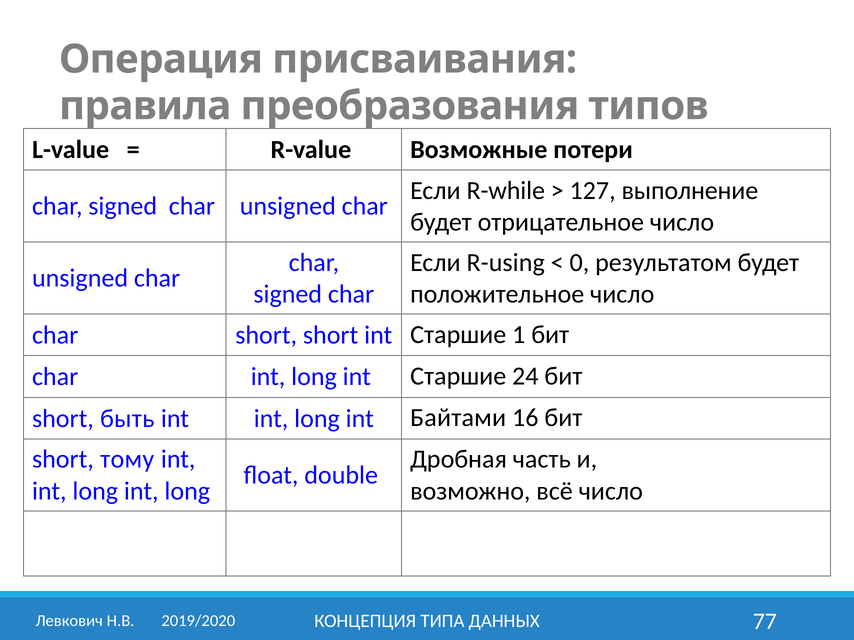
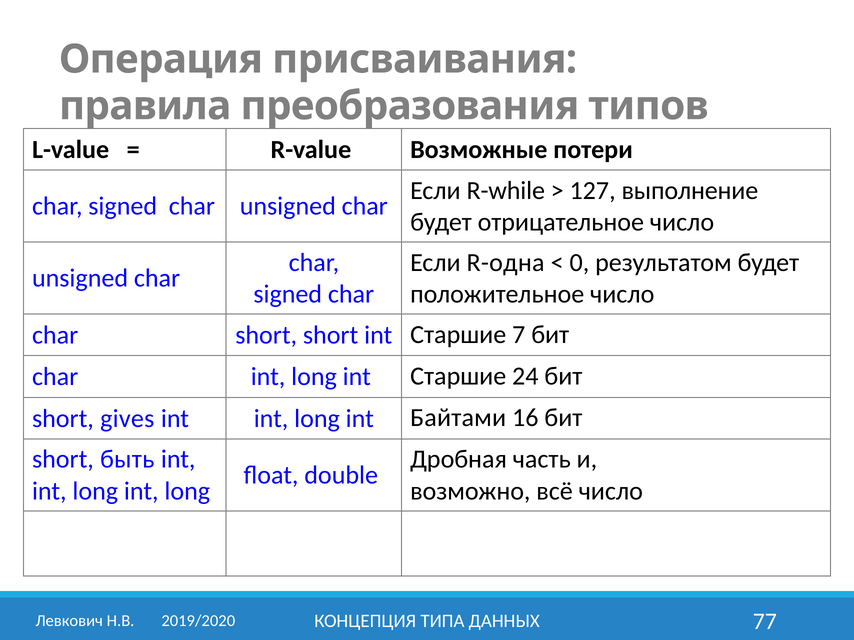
R-using: R-using -> R-одна
1: 1 -> 7
быть: быть -> gives
тому: тому -> быть
